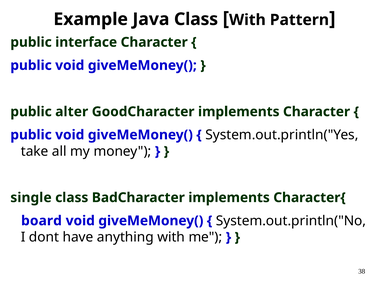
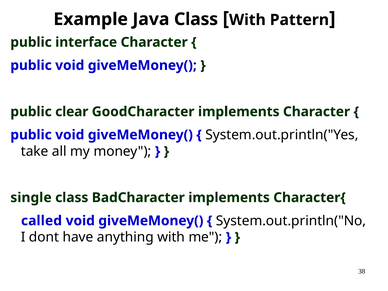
alter: alter -> clear
board: board -> called
